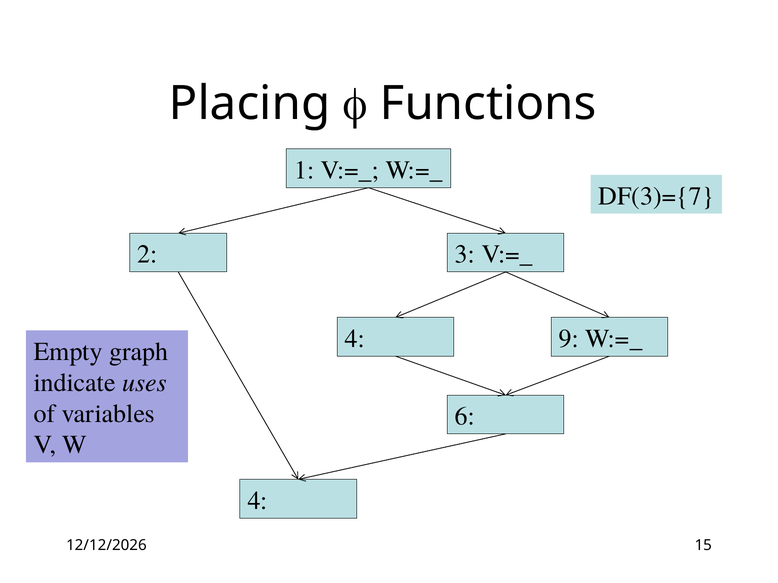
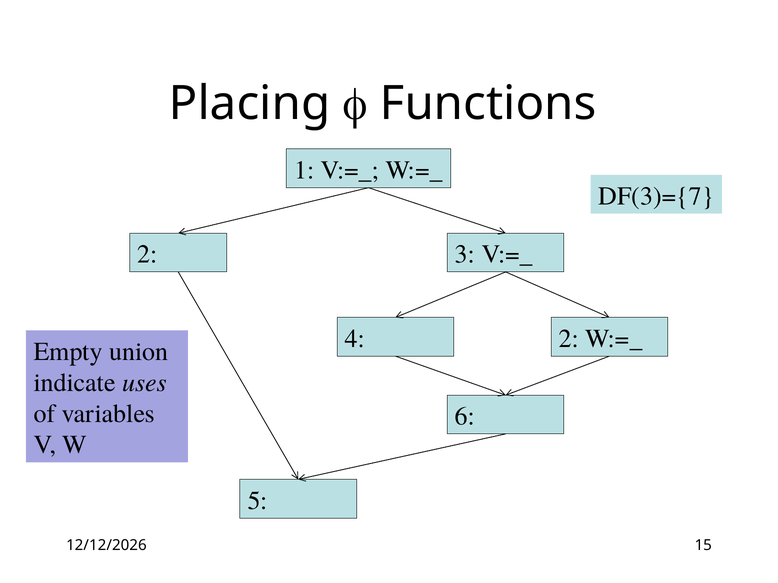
4 9: 9 -> 2
graph: graph -> union
4 at (258, 501): 4 -> 5
